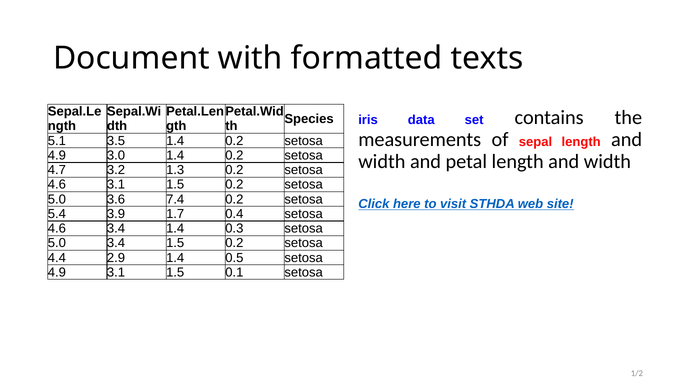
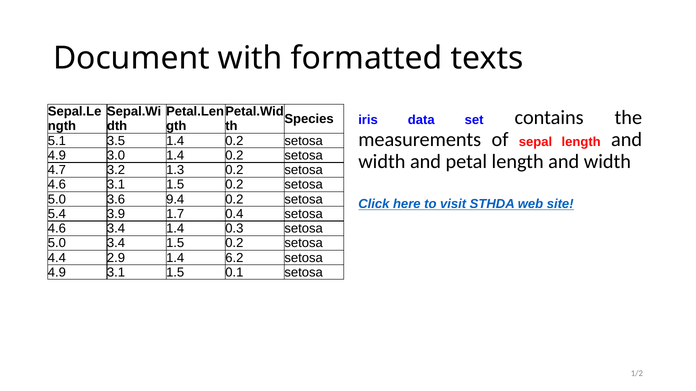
7.4: 7.4 -> 9.4
0.5: 0.5 -> 6.2
